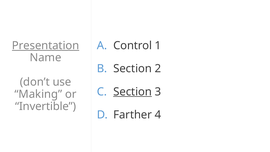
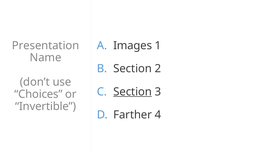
Presentation underline: present -> none
Control: Control -> Images
Making: Making -> Choices
